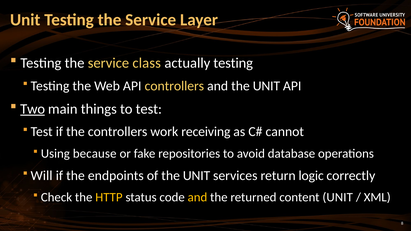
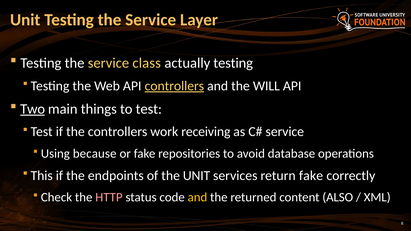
controllers at (174, 86) underline: none -> present
and the UNIT: UNIT -> WILL
cannot at (285, 132): cannot -> service
Will: Will -> This
return logic: logic -> fake
HTTP colour: yellow -> pink
content UNIT: UNIT -> ALSO
